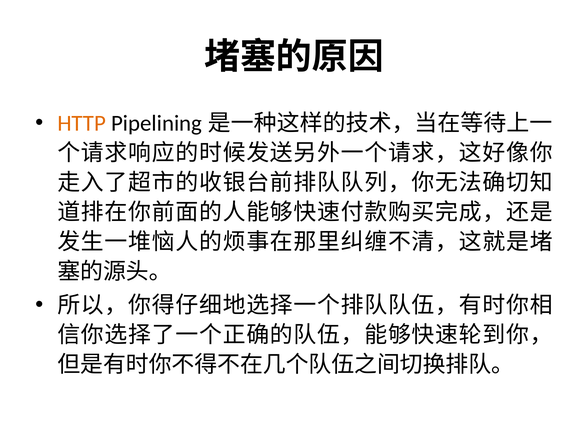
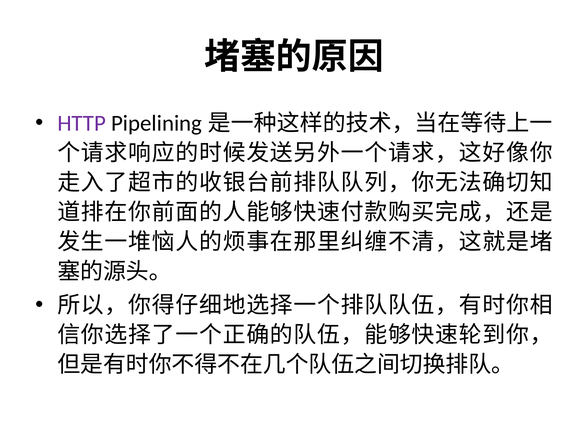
HTTP colour: orange -> purple
